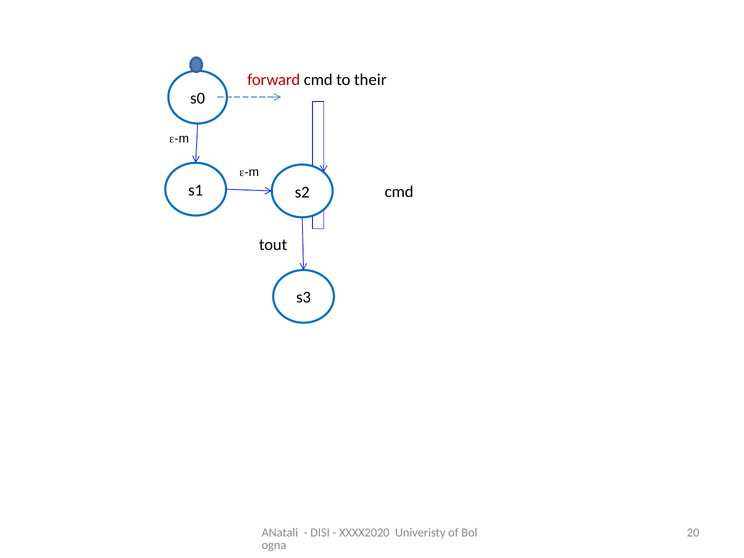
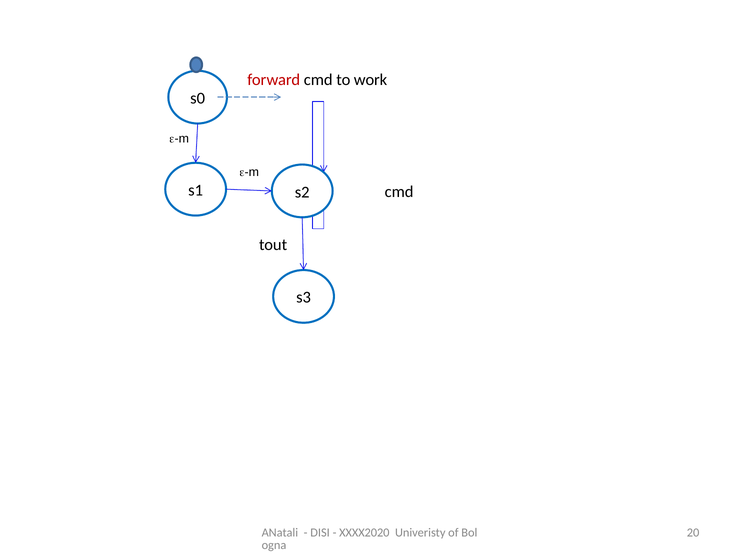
their: their -> work
